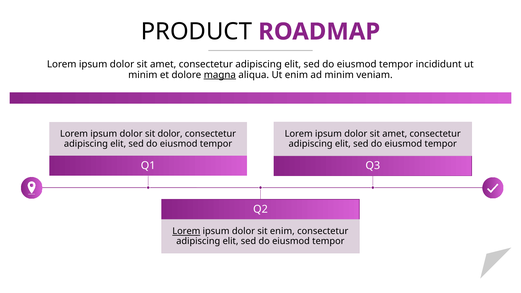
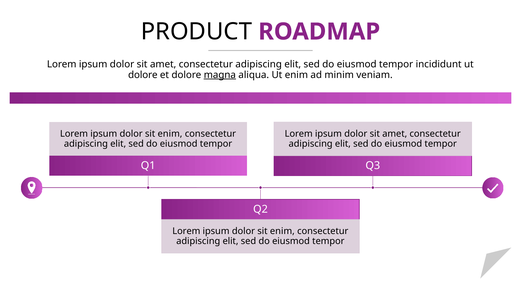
minim at (143, 75): minim -> dolore
dolor at (170, 134): dolor -> enim
Lorem at (186, 231) underline: present -> none
